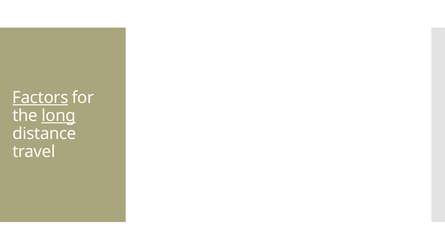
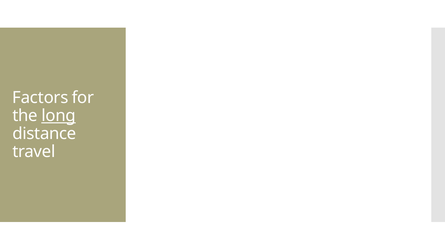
Factors underline: present -> none
